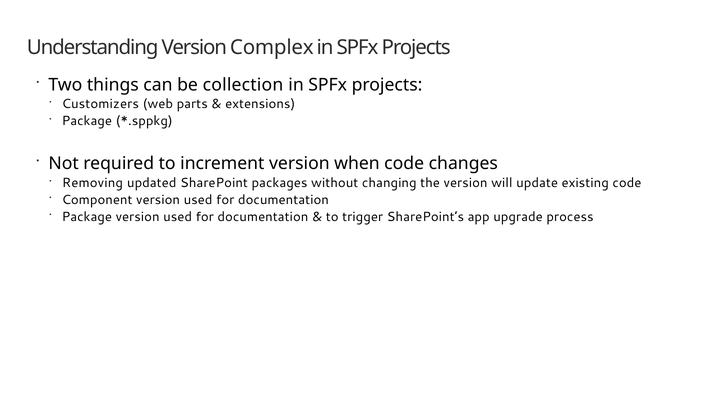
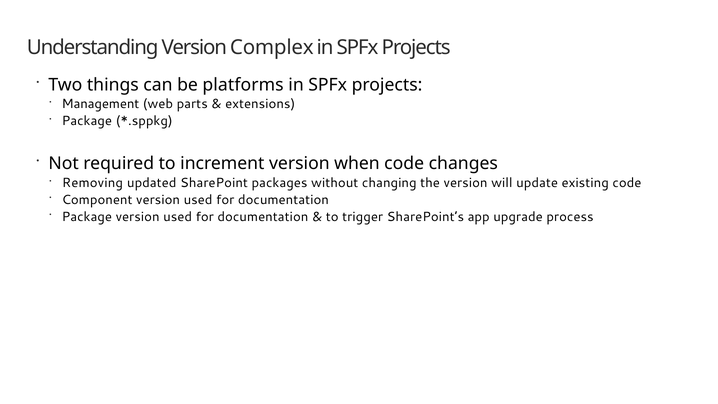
collection: collection -> platforms
Customizers: Customizers -> Management
